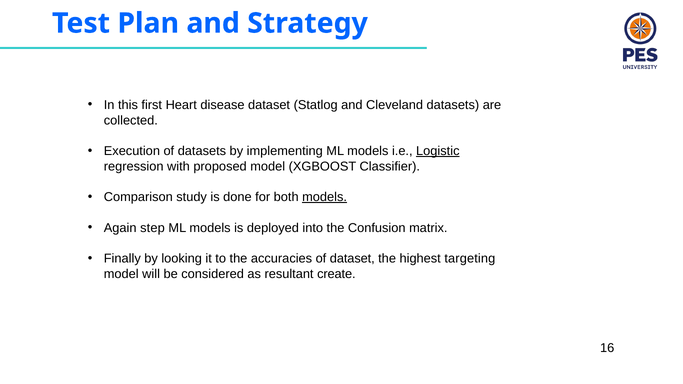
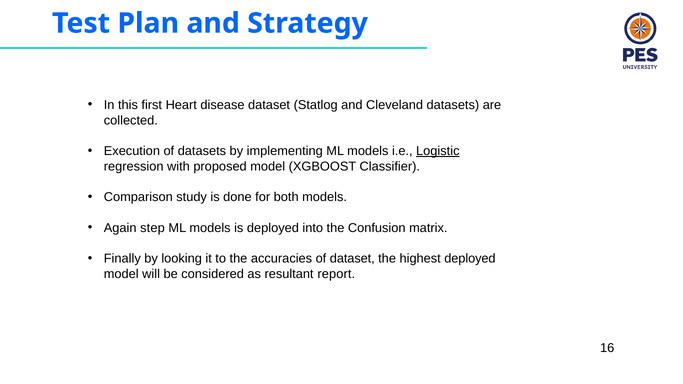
models at (325, 197) underline: present -> none
highest targeting: targeting -> deployed
create: create -> report
